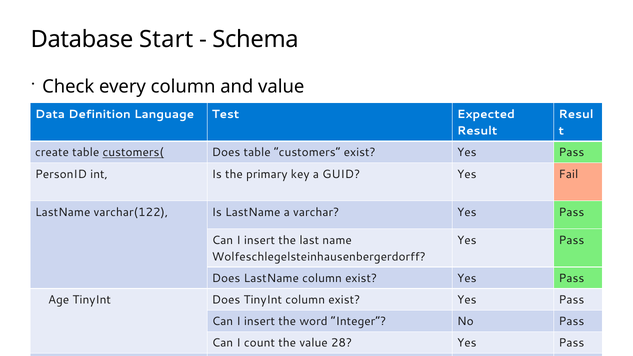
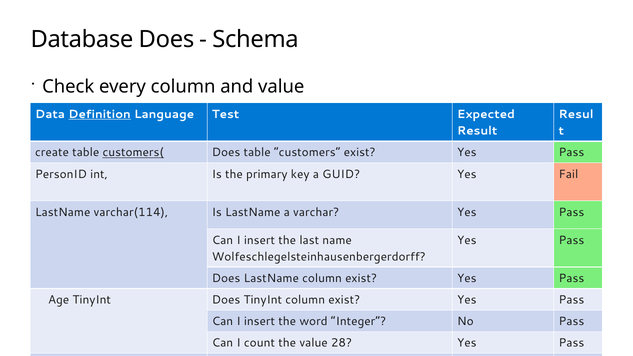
Database Start: Start -> Does
Definition underline: none -> present
varchar(122: varchar(122 -> varchar(114
